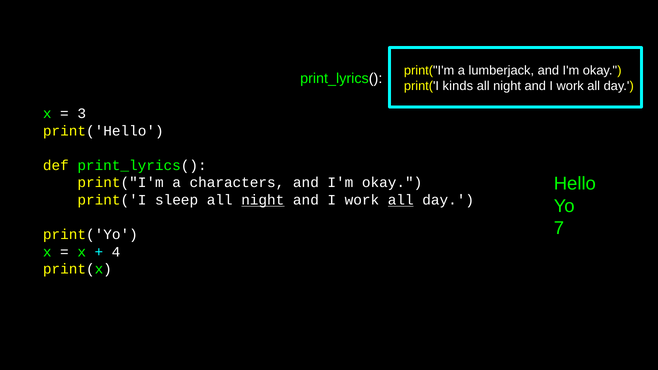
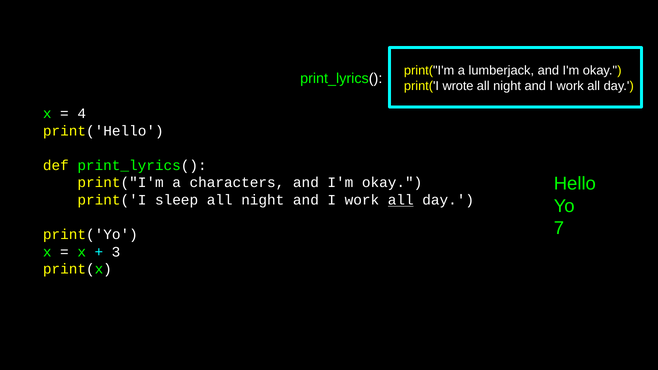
kinds: kinds -> wrote
3: 3 -> 4
night at (263, 200) underline: present -> none
4: 4 -> 3
